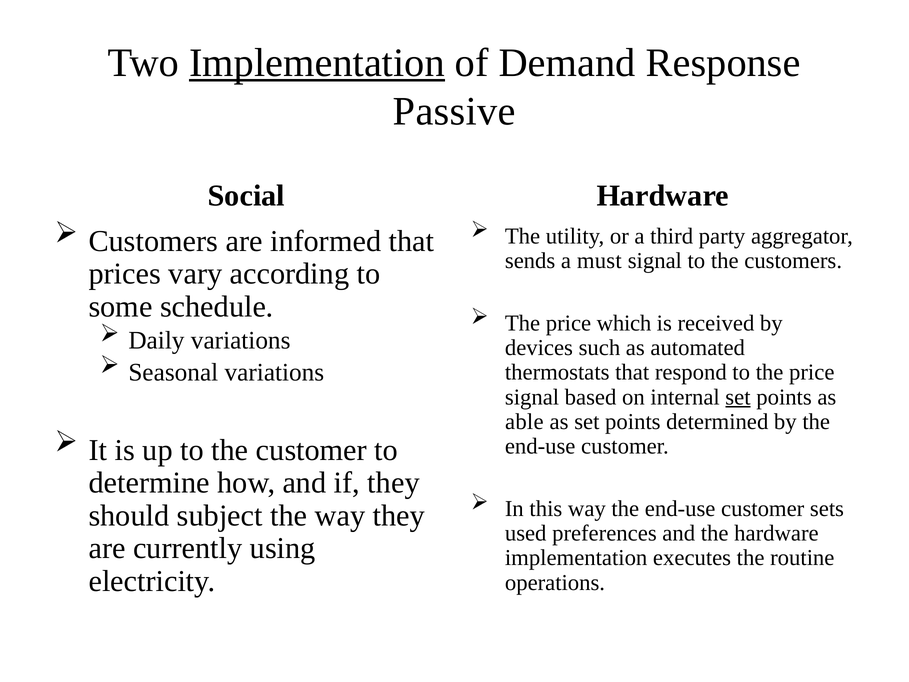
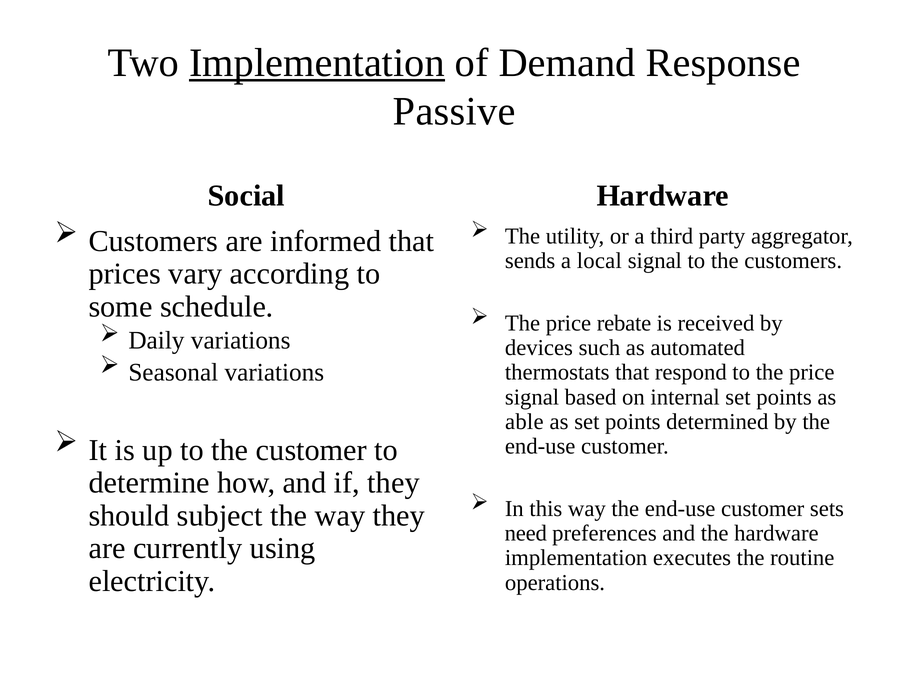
must: must -> local
which: which -> rebate
set at (738, 397) underline: present -> none
used: used -> need
